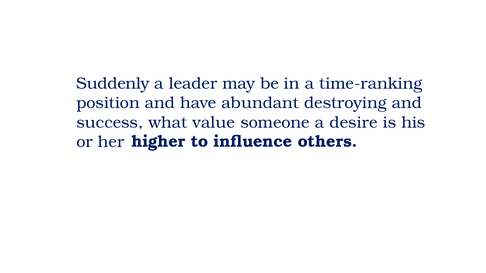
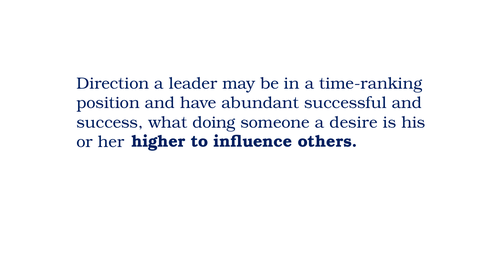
Suddenly: Suddenly -> Direction
destroying: destroying -> successful
value: value -> doing
